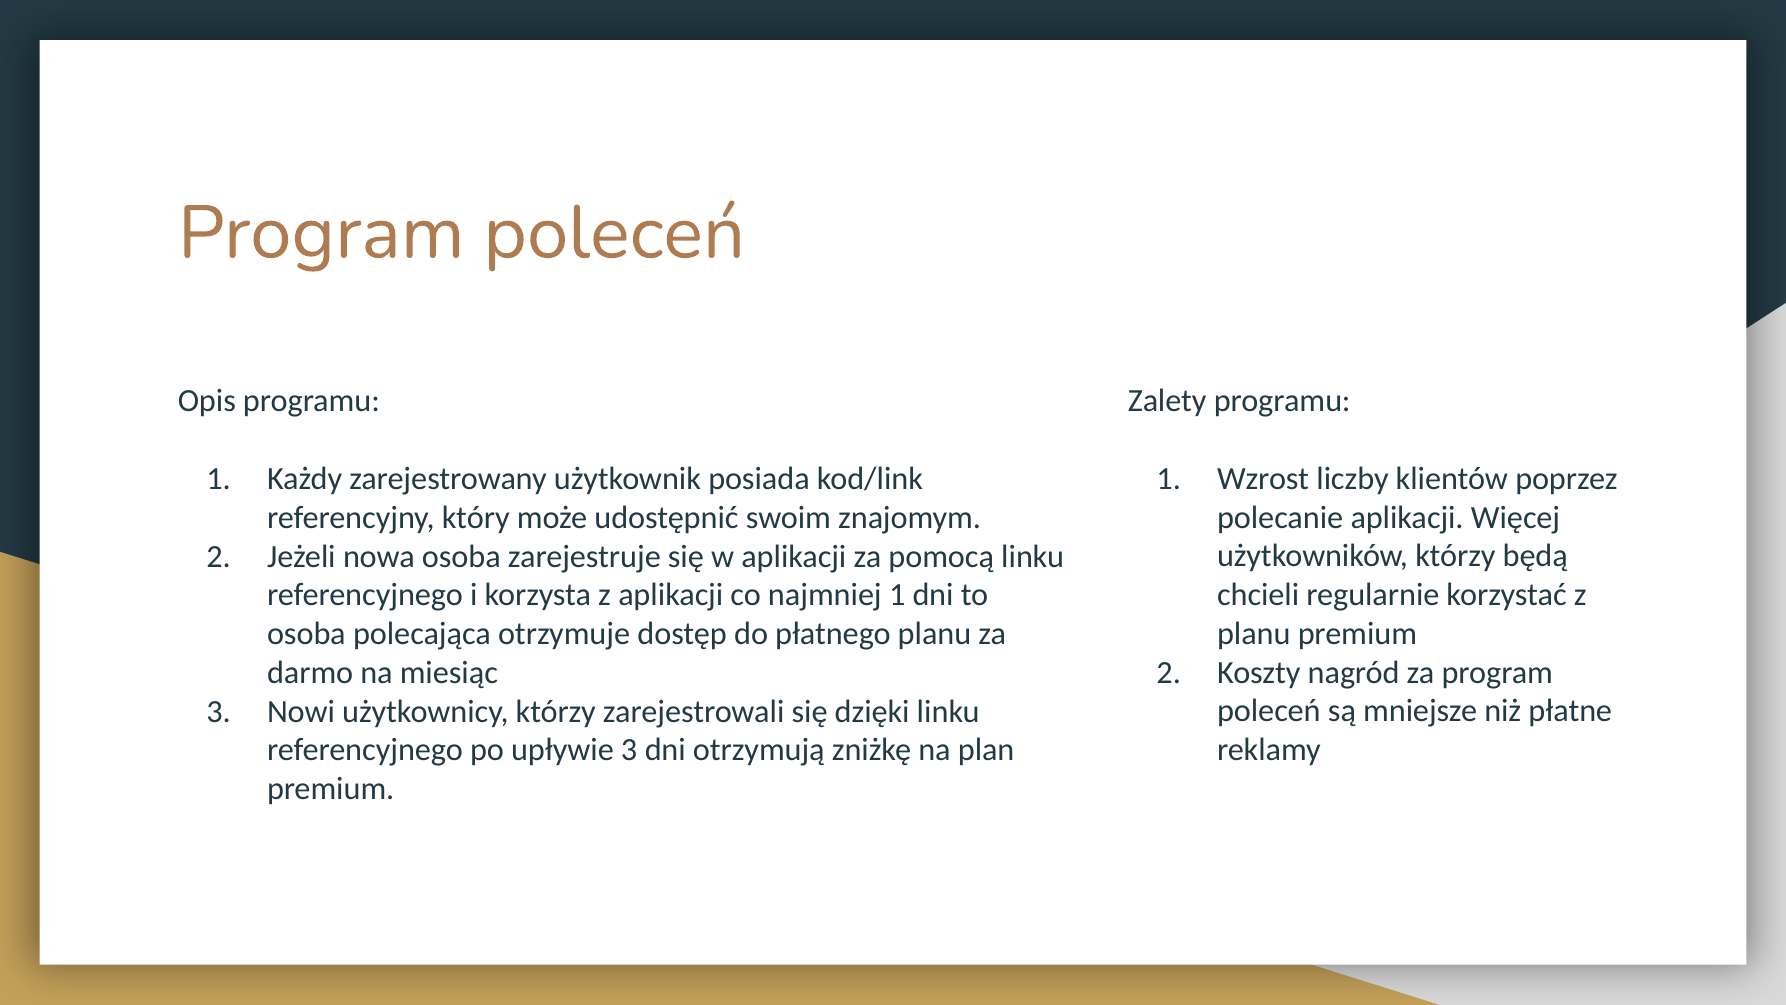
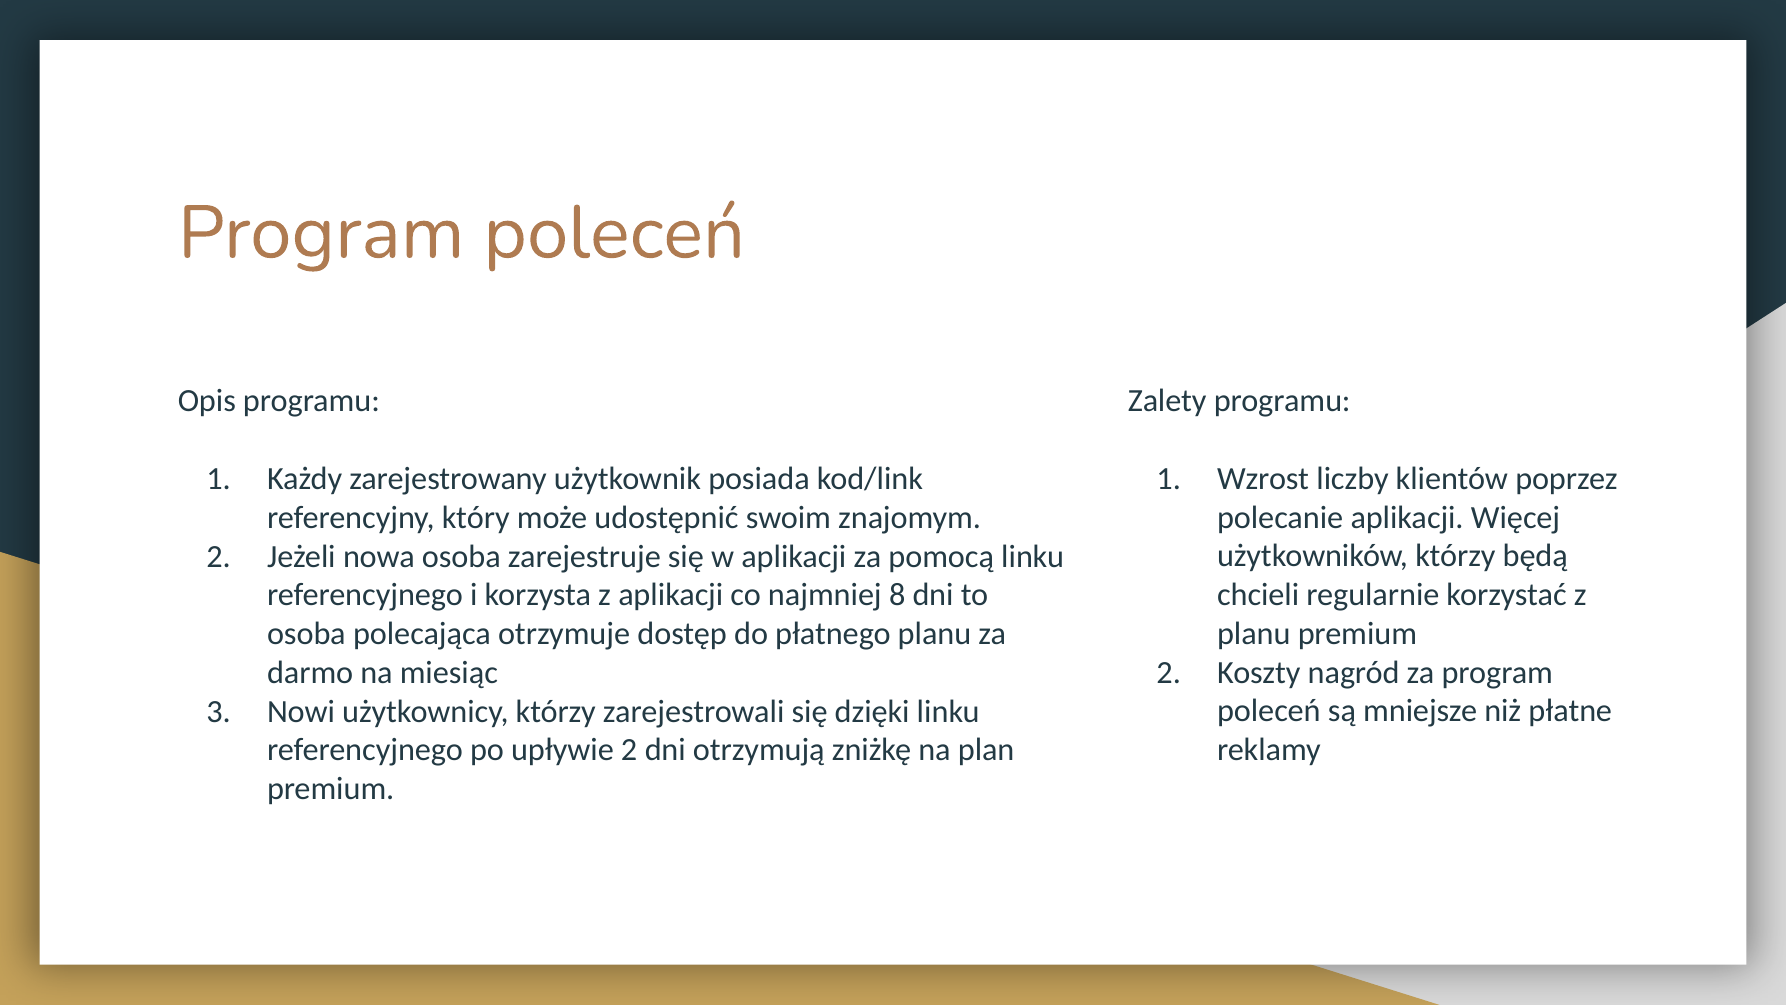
najmniej 1: 1 -> 8
upływie 3: 3 -> 2
